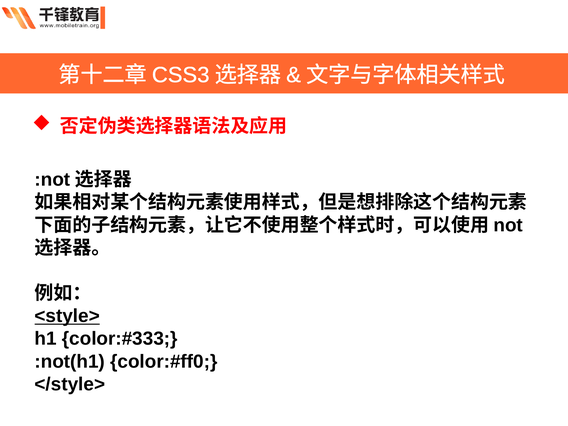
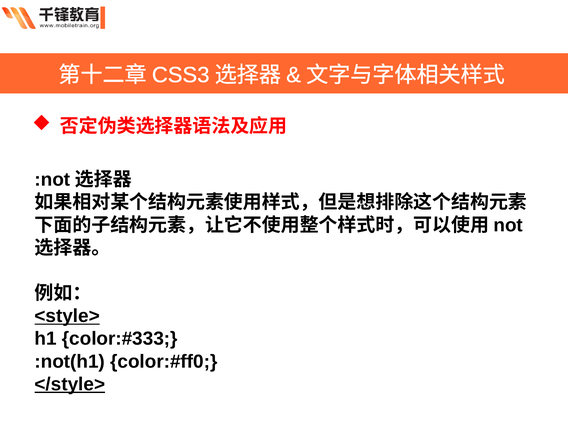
</style> underline: none -> present
